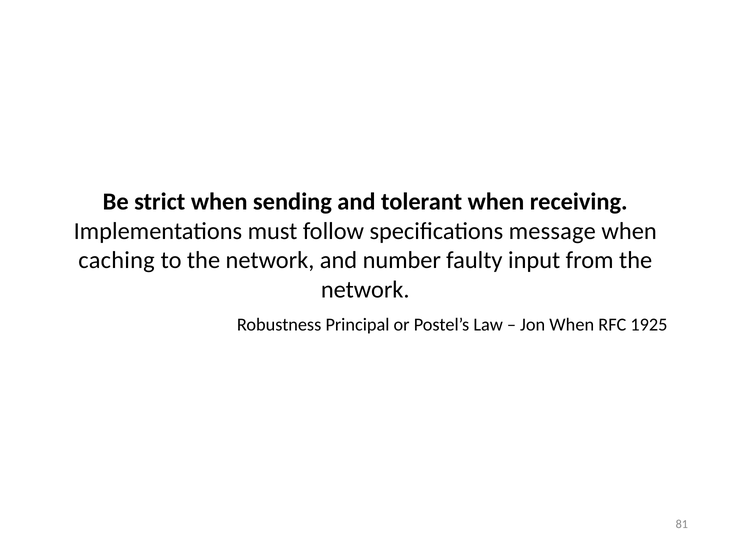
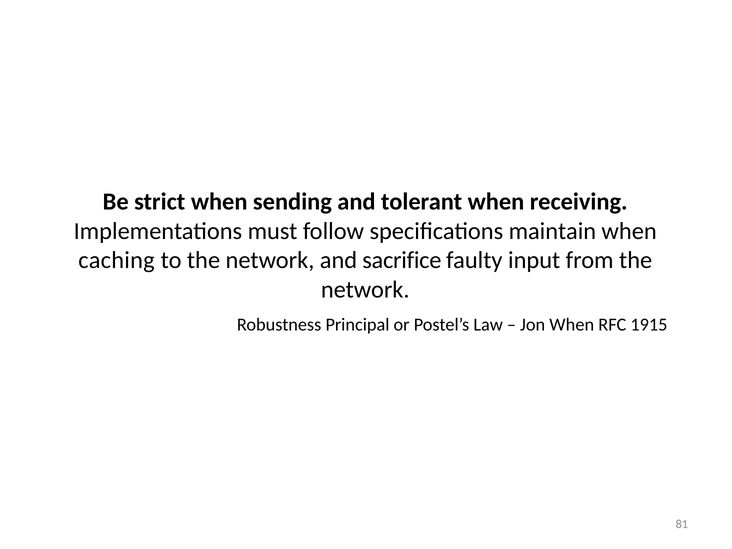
message: message -> maintain
number: number -> sacrifice
1925: 1925 -> 1915
